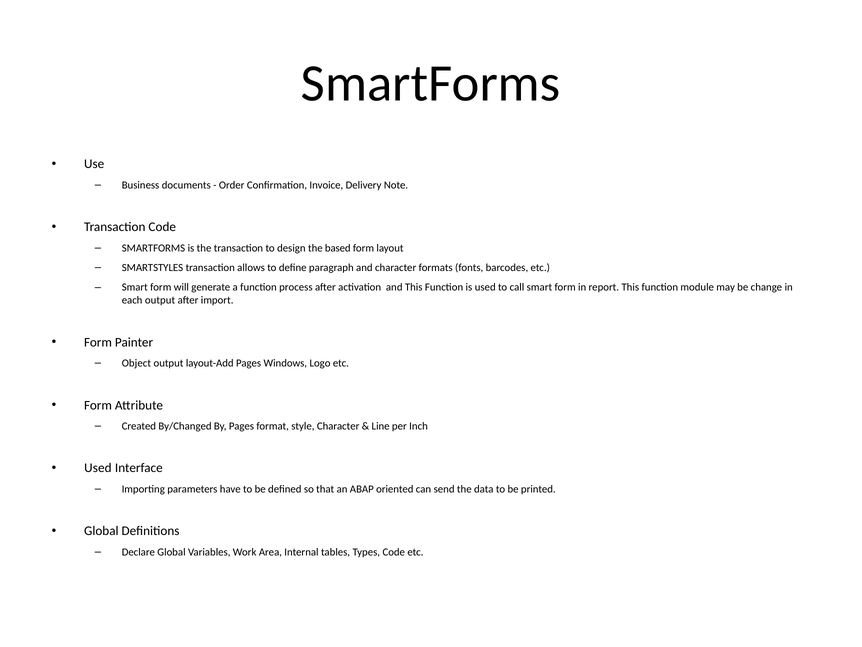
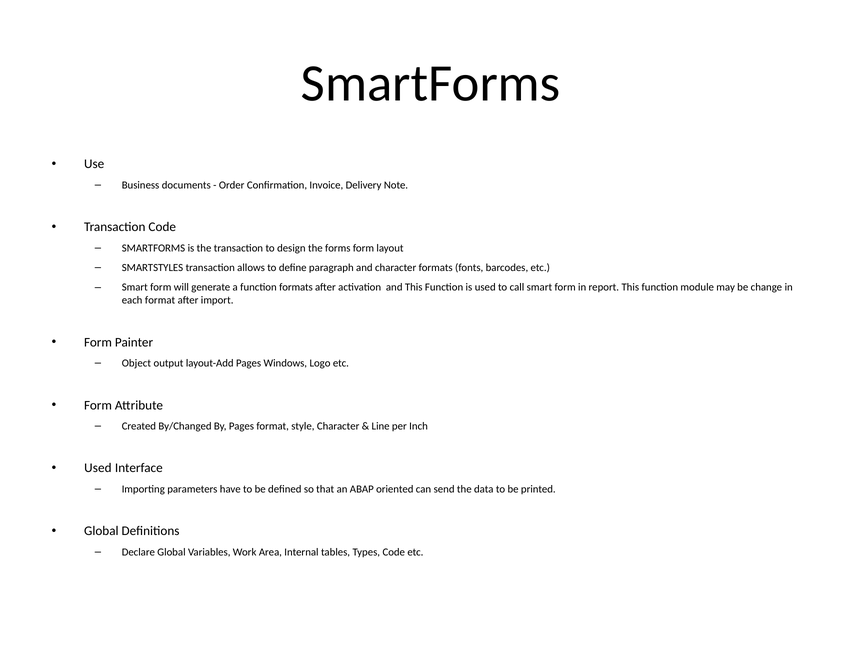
based: based -> forms
function process: process -> formats
each output: output -> format
